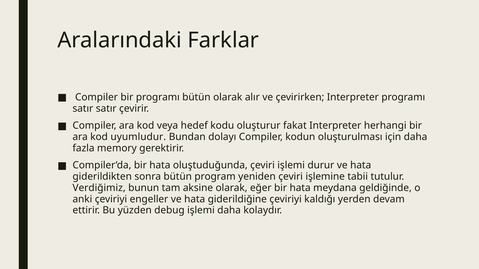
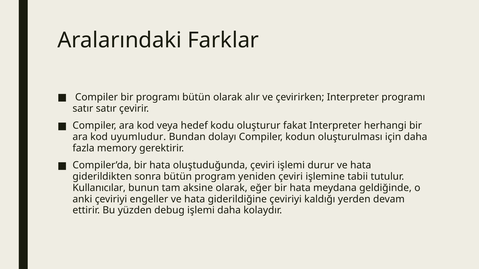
Verdiğimiz: Verdiğimiz -> Kullanıcılar
